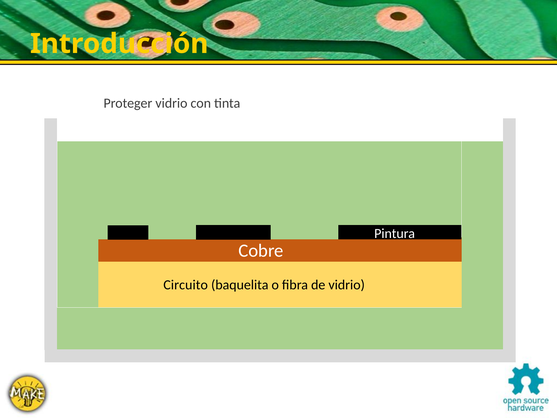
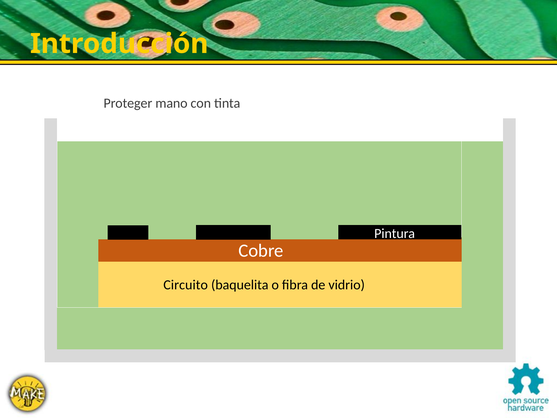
Proteger vidrio: vidrio -> mano
